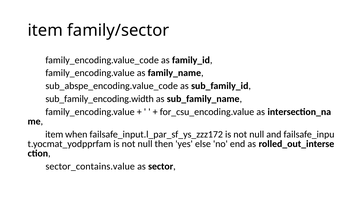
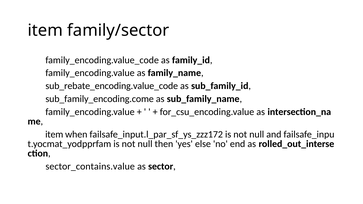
sub_abspe_encoding.value_code: sub_abspe_encoding.value_code -> sub_rebate_encoding.value_code
sub_family_encoding.width: sub_family_encoding.width -> sub_family_encoding.come
